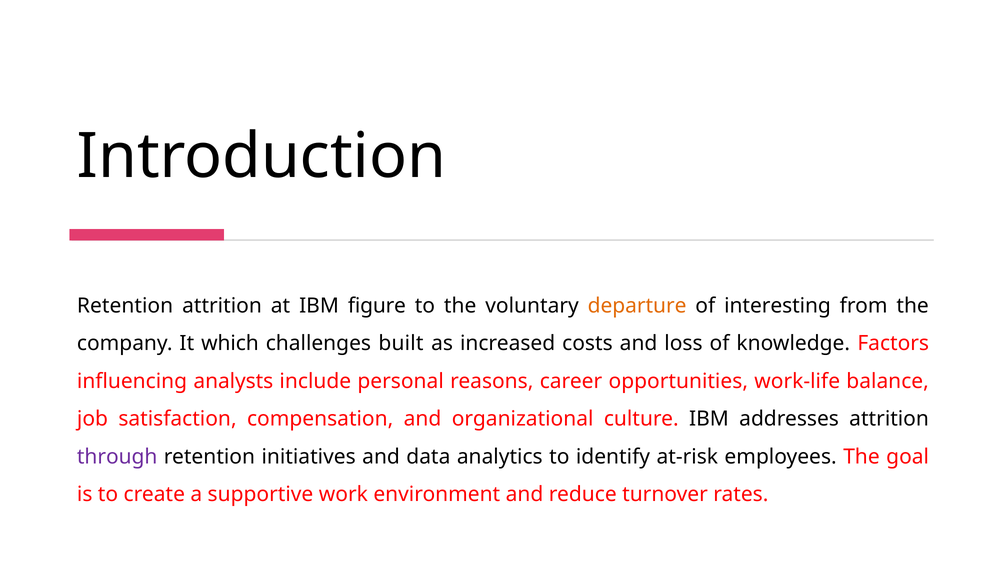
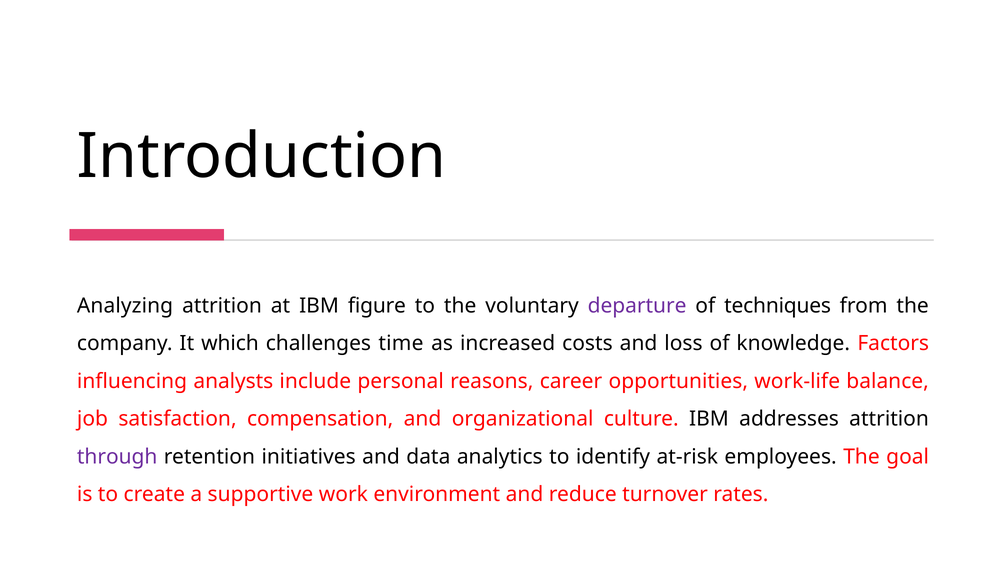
Retention at (125, 306): Retention -> Analyzing
departure colour: orange -> purple
interesting: interesting -> techniques
built: built -> time
